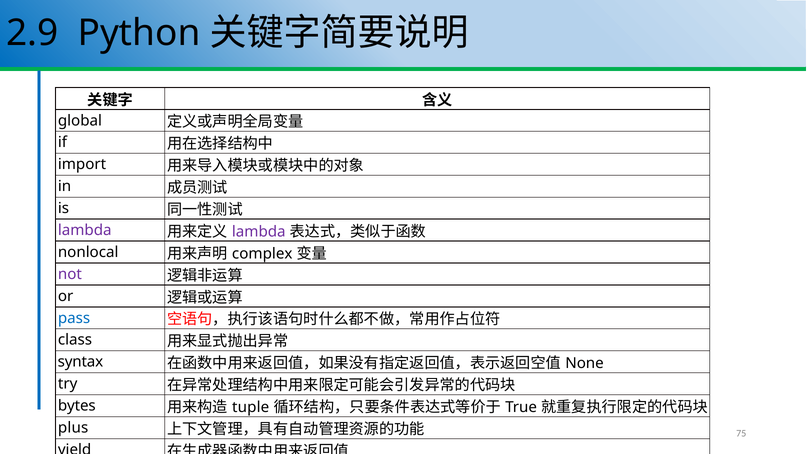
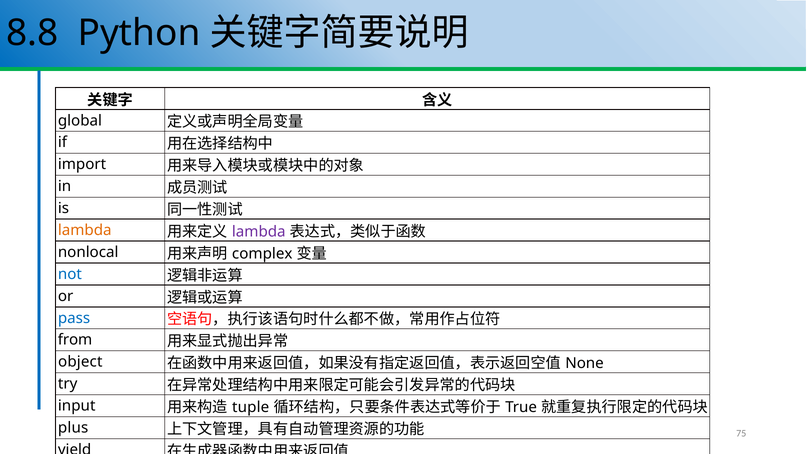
2.9: 2.9 -> 8.8
lambda at (85, 230) colour: purple -> orange
not colour: purple -> blue
class: class -> from
syntax: syntax -> object
bytes: bytes -> input
